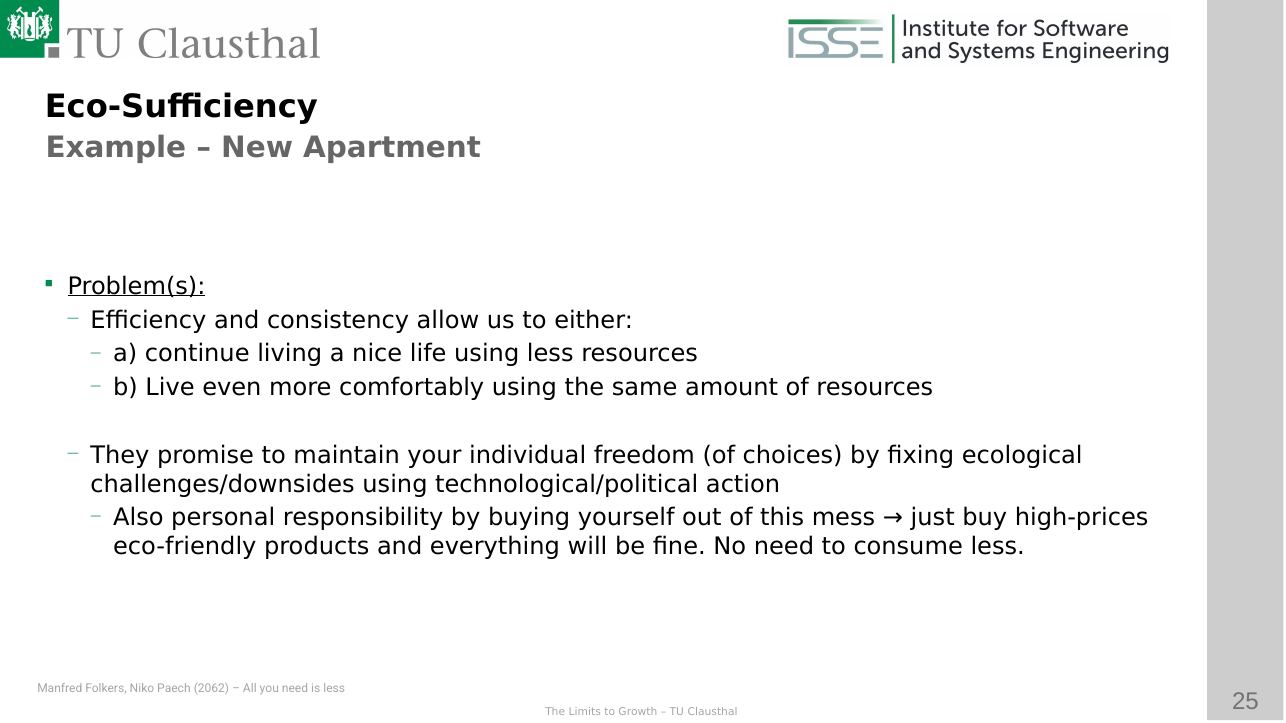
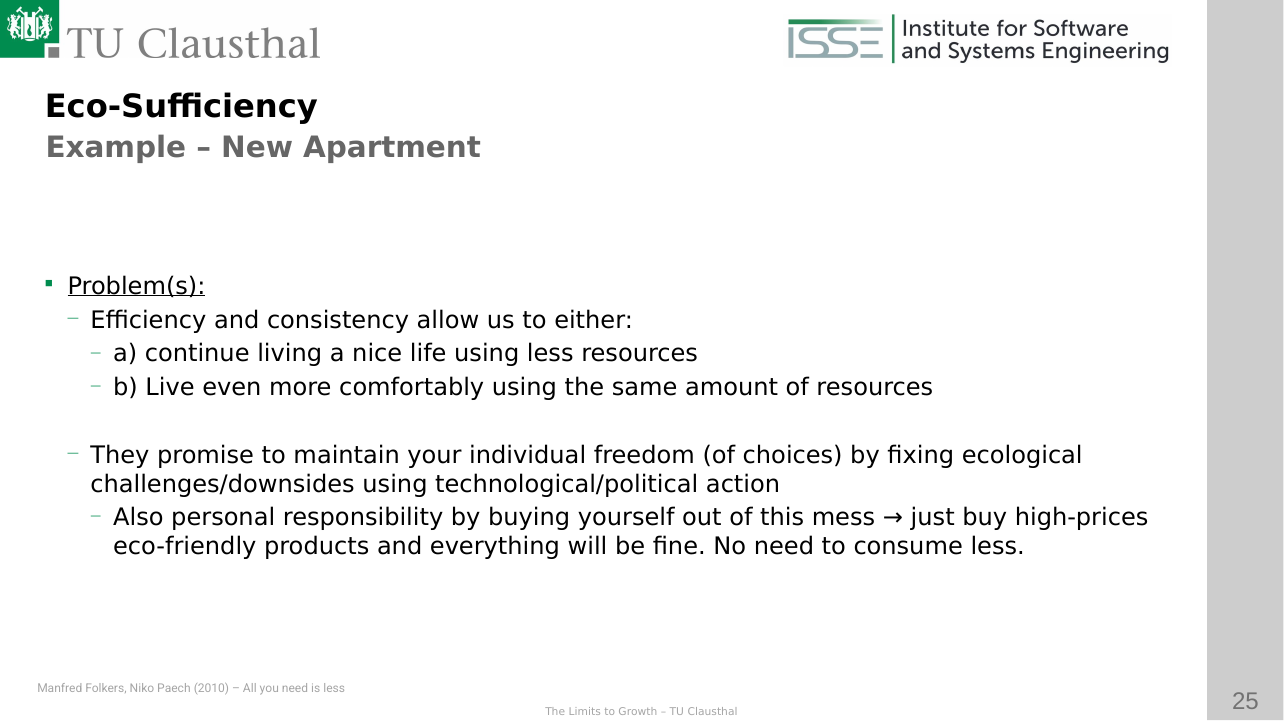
2062: 2062 -> 2010
